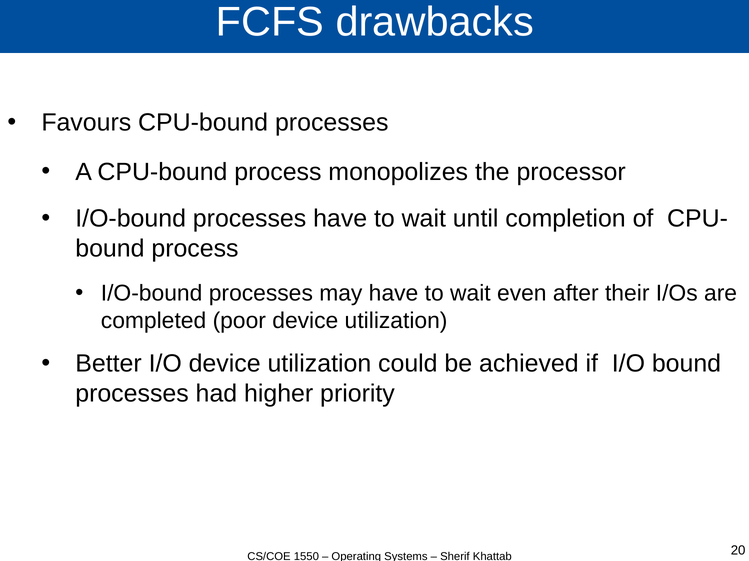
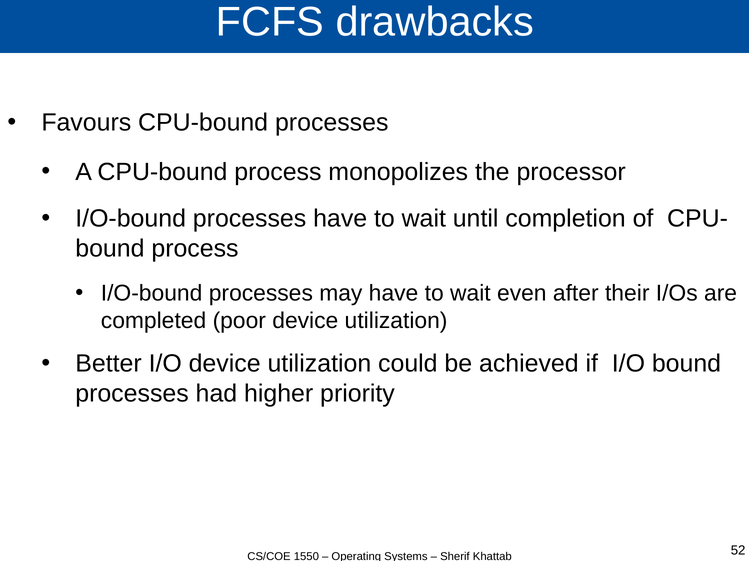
20: 20 -> 52
